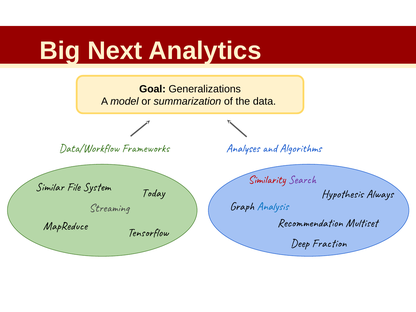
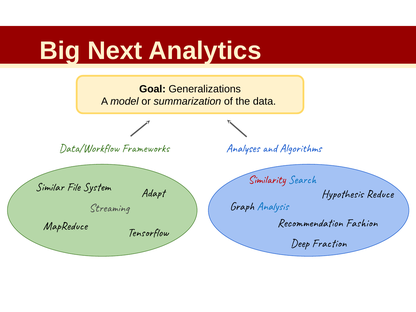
Search colour: purple -> blue
Today: Today -> Adapt
Always: Always -> Reduce
Multiset: Multiset -> Fashion
